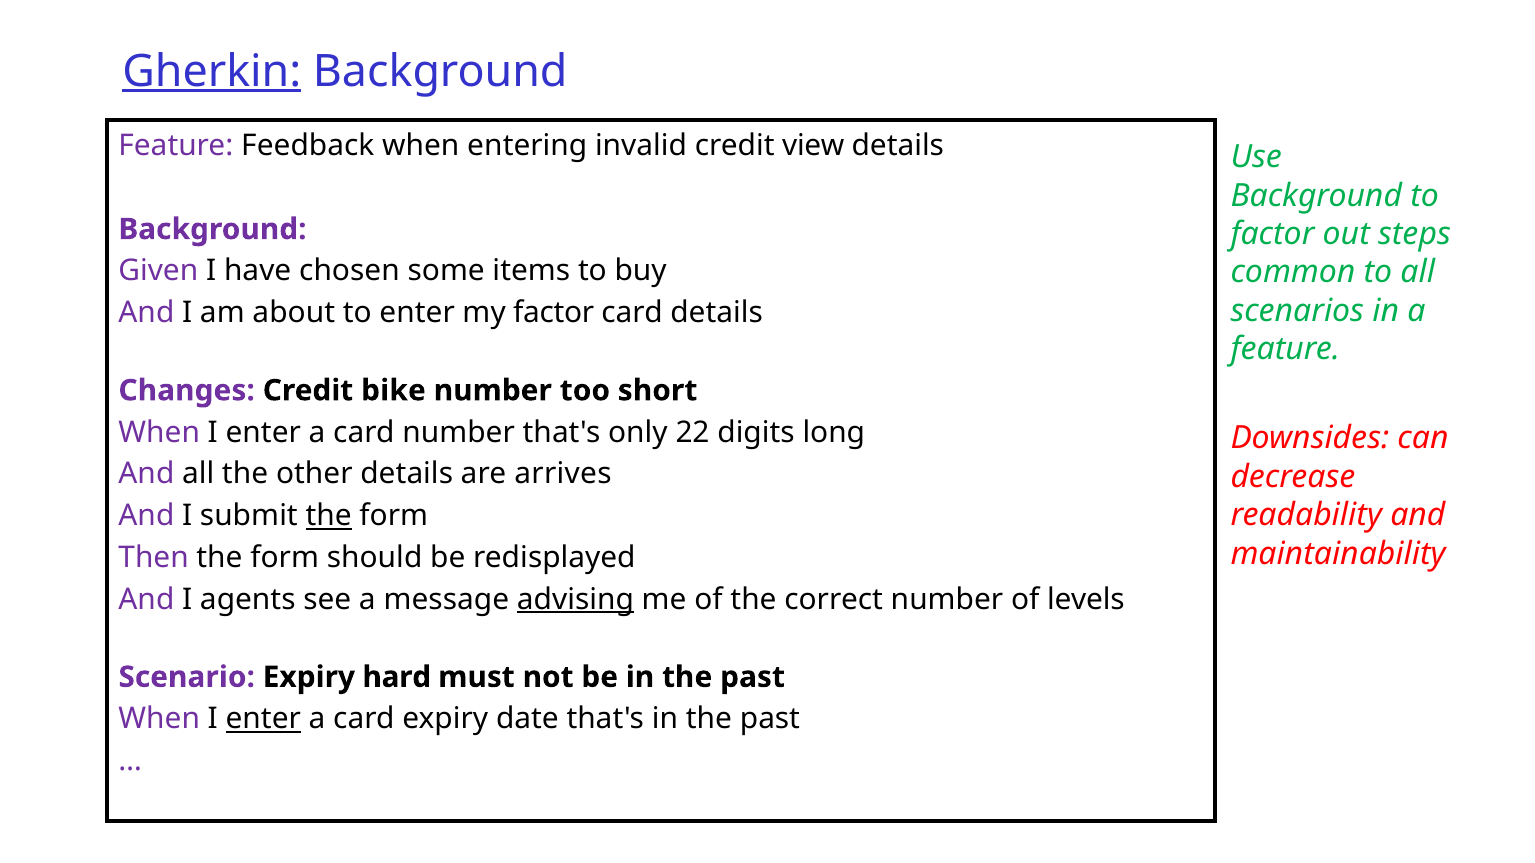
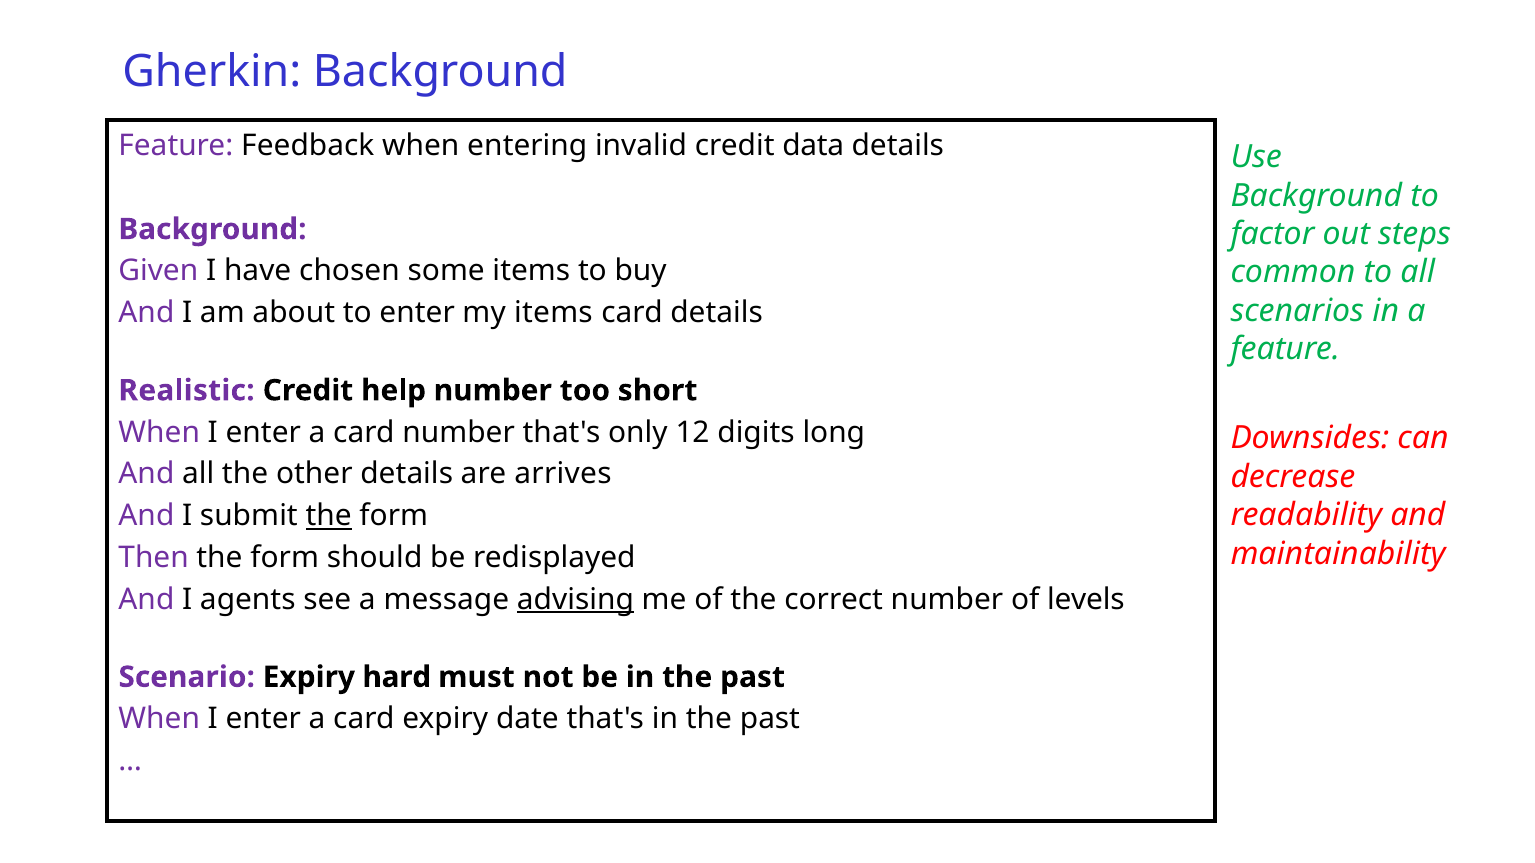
Gherkin underline: present -> none
view: view -> data
my factor: factor -> items
Changes: Changes -> Realistic
bike: bike -> help
22: 22 -> 12
enter at (263, 719) underline: present -> none
